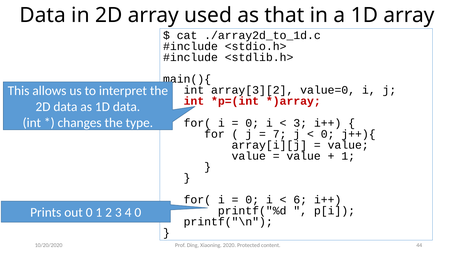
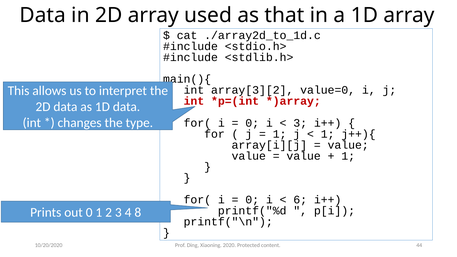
7 at (280, 134): 7 -> 1
0 at (328, 134): 0 -> 1
4 0: 0 -> 8
